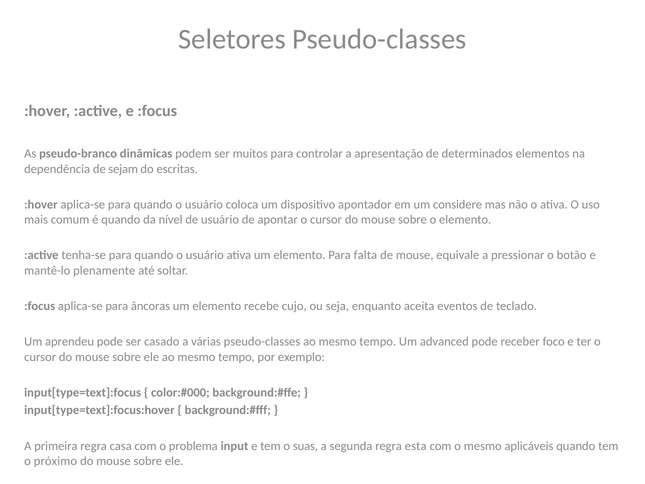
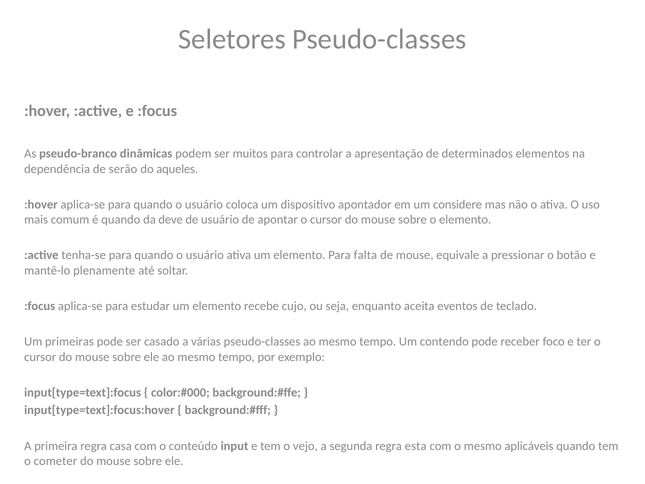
sejam: sejam -> serão
escritas: escritas -> aqueles
nível: nível -> deve
âncoras: âncoras -> estudar
aprendeu: aprendeu -> primeiras
advanced: advanced -> contendo
problema: problema -> conteúdo
suas: suas -> vejo
próximo: próximo -> cometer
